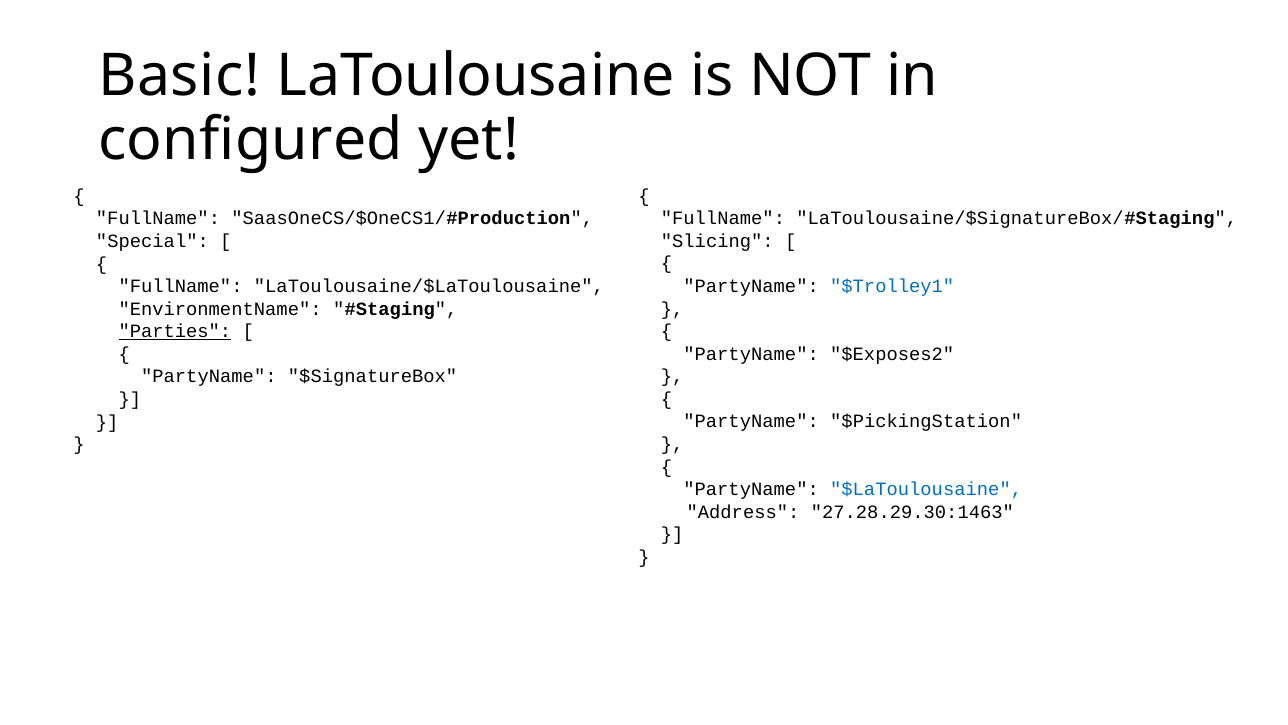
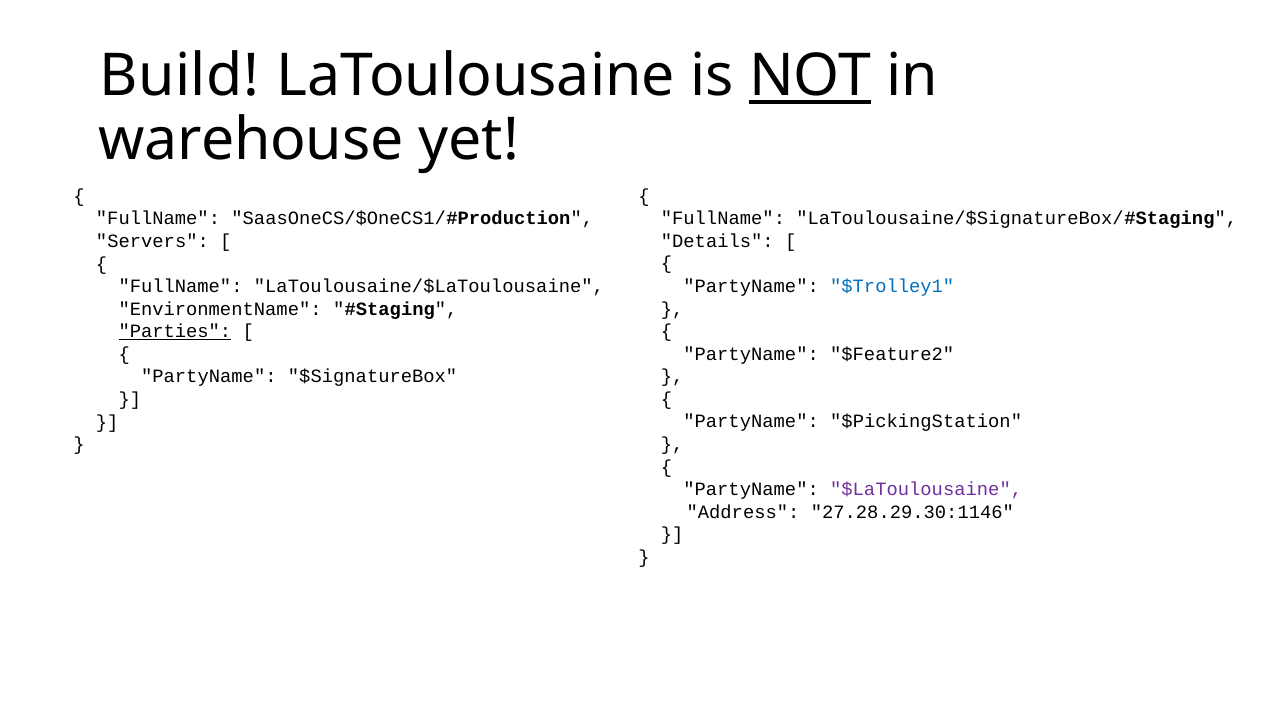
Basic: Basic -> Build
NOT underline: none -> present
configured: configured -> warehouse
Slicing: Slicing -> Details
Special: Special -> Servers
$Exposes2: $Exposes2 -> $Feature2
$LaToulousaine colour: blue -> purple
27.28.29.30:1463: 27.28.29.30:1463 -> 27.28.29.30:1146
